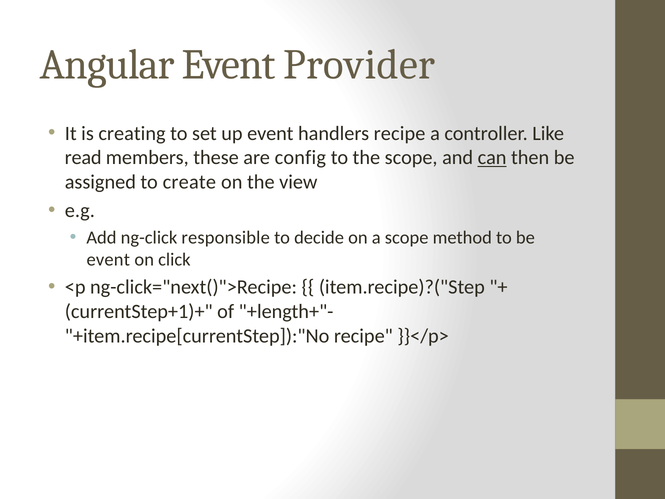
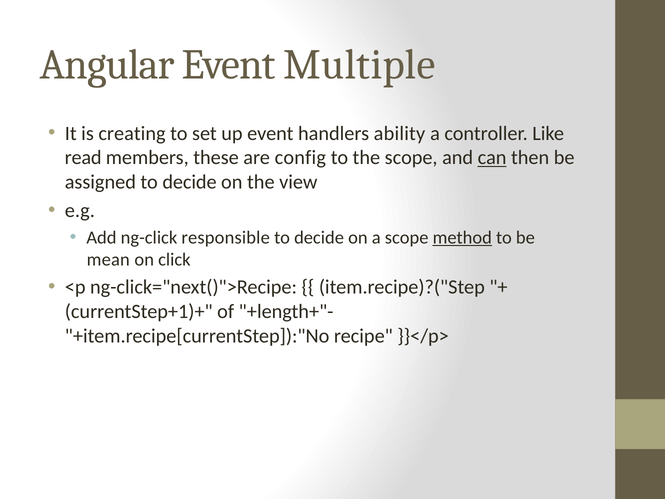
Provider: Provider -> Multiple
handlers recipe: recipe -> ability
assigned to create: create -> decide
method underline: none -> present
event at (108, 260): event -> mean
